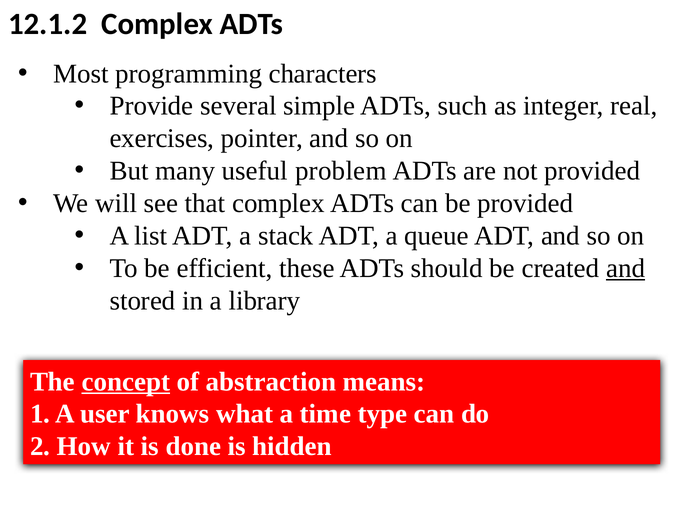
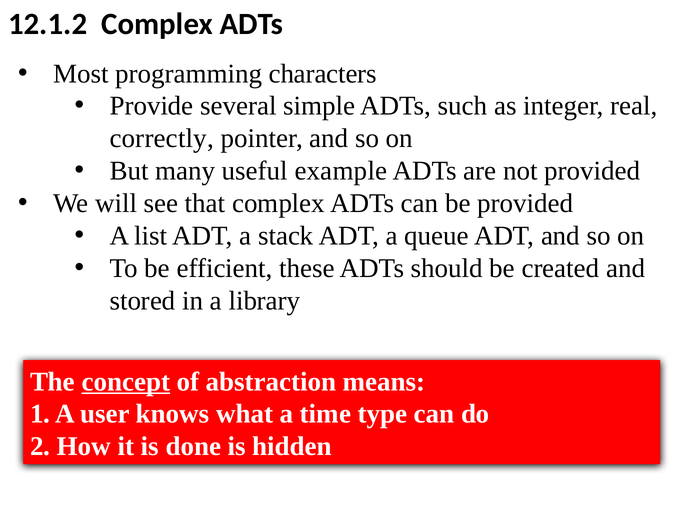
exercises: exercises -> correctly
problem: problem -> example
and at (626, 268) underline: present -> none
